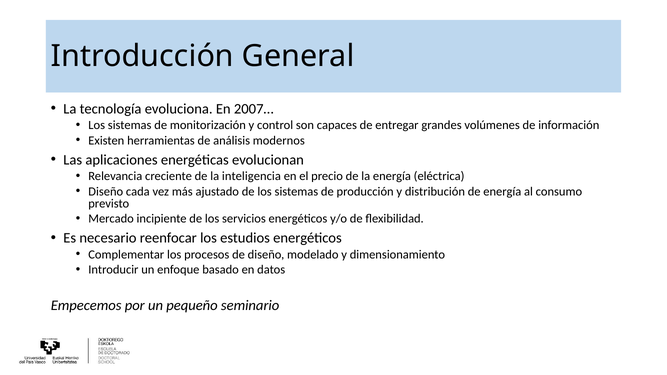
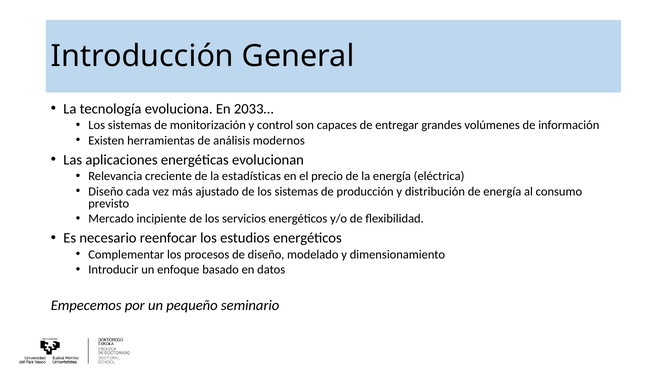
2007…: 2007… -> 2033…
inteligencia: inteligencia -> estadísticas
